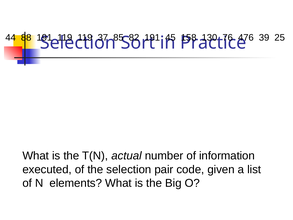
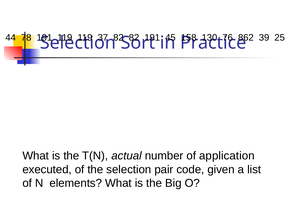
88: 88 -> 78
85 at (118, 37): 85 -> 82
476: 476 -> 862
information: information -> application
